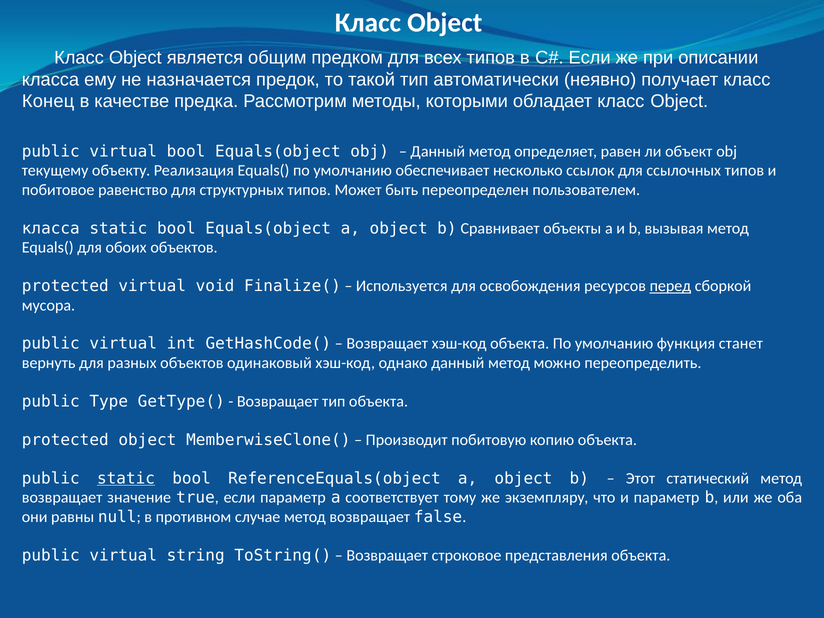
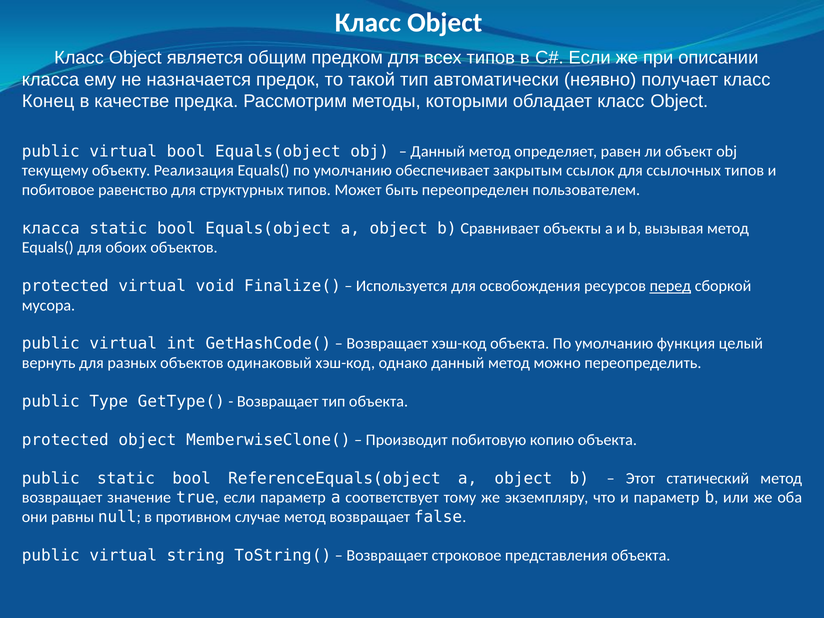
несколько: несколько -> закрытым
станет: станет -> целый
static at (126, 478) underline: present -> none
